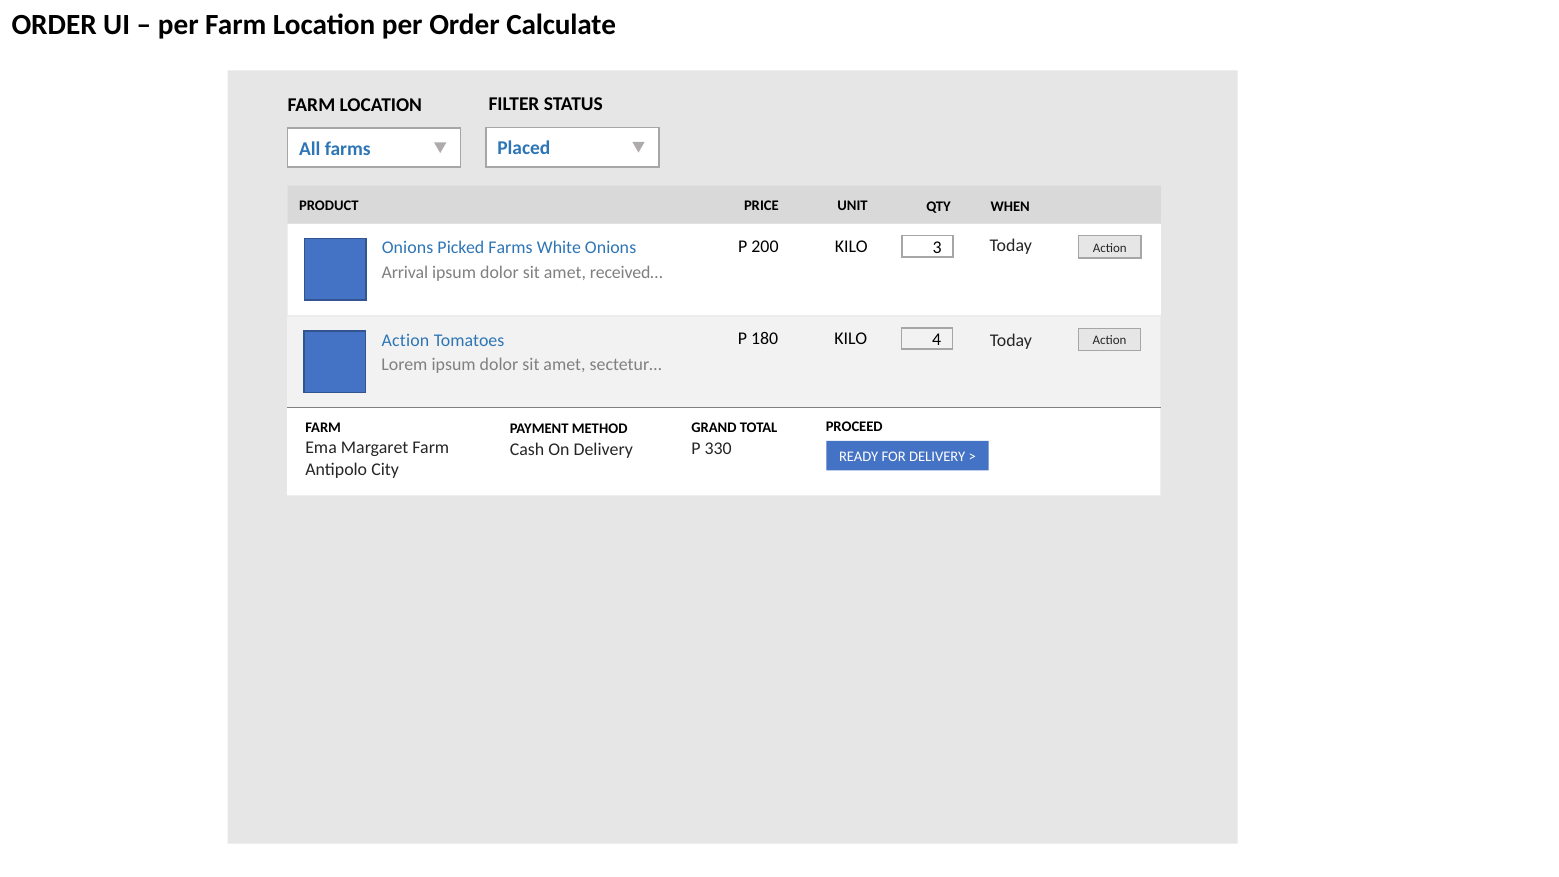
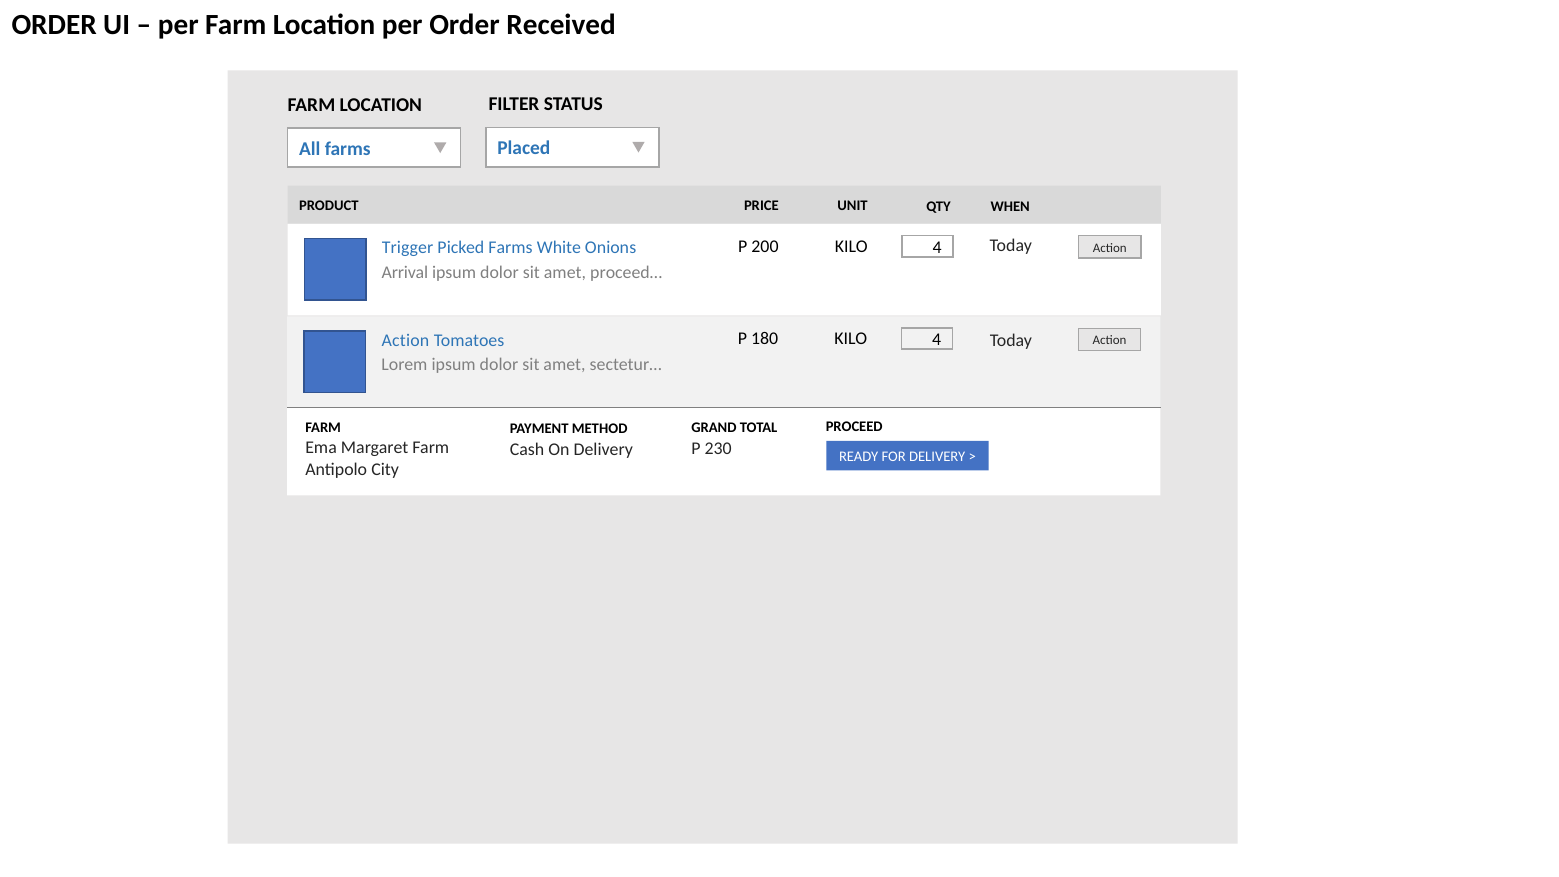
Calculate: Calculate -> Received
200 3: 3 -> 4
Onions at (408, 248): Onions -> Trigger
received…: received… -> proceed…
330: 330 -> 230
